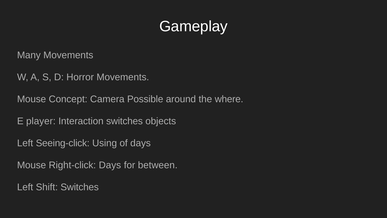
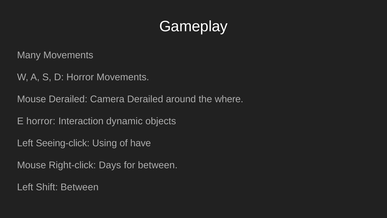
Mouse Concept: Concept -> Derailed
Camera Possible: Possible -> Derailed
E player: player -> horror
Interaction switches: switches -> dynamic
of days: days -> have
Shift Switches: Switches -> Between
